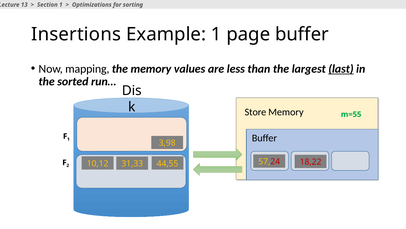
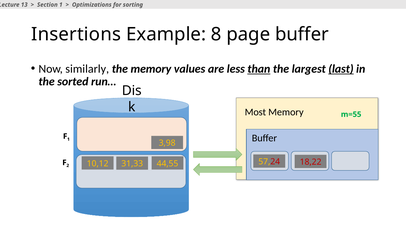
Example 1: 1 -> 8
mapping: mapping -> similarly
than underline: none -> present
Store: Store -> Most
